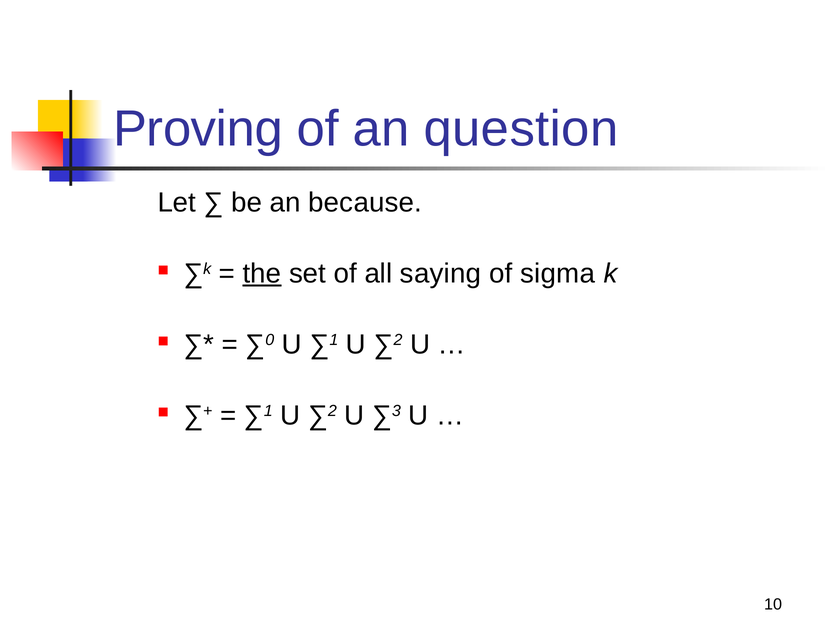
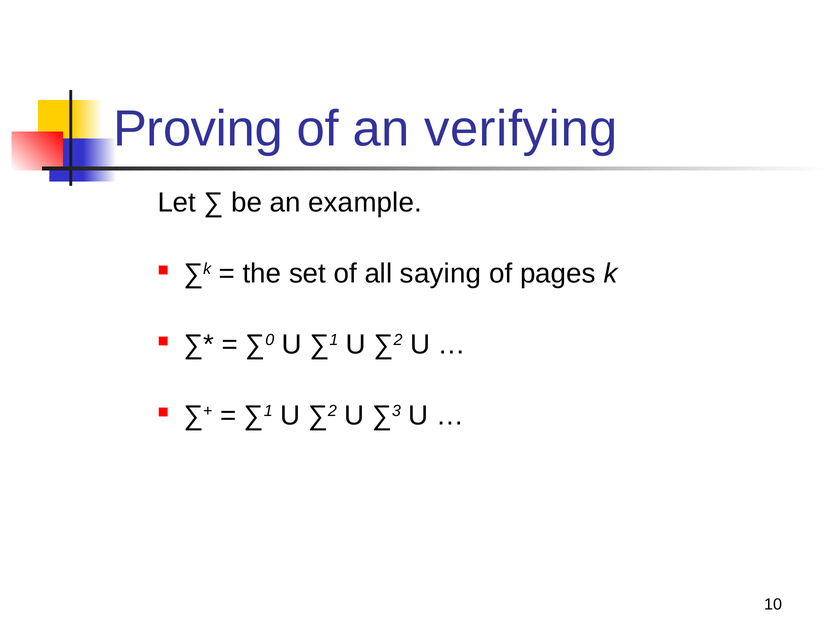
question: question -> verifying
because: because -> example
the underline: present -> none
sigma: sigma -> pages
